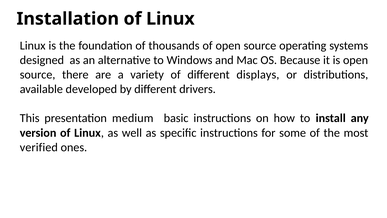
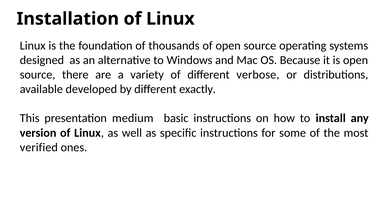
displays: displays -> verbose
drivers: drivers -> exactly
